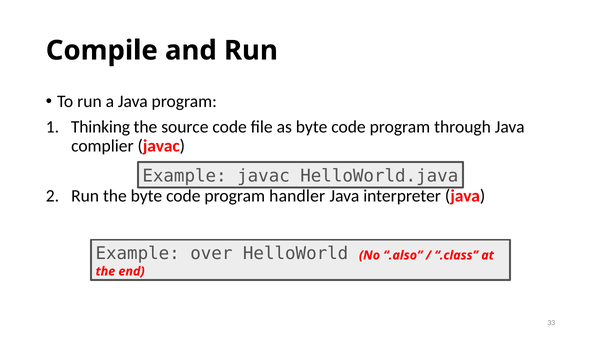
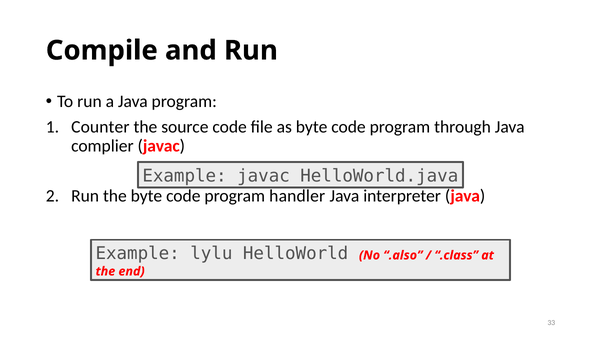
Thinking: Thinking -> Counter
over: over -> lylu
